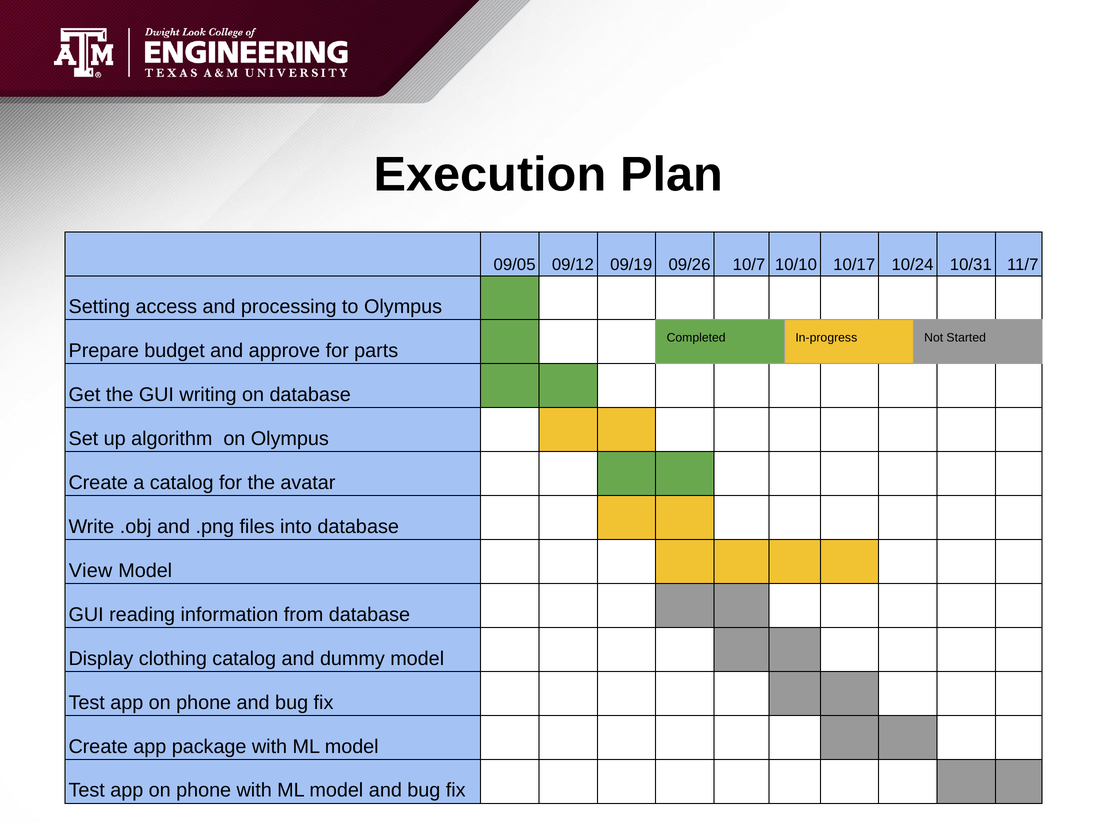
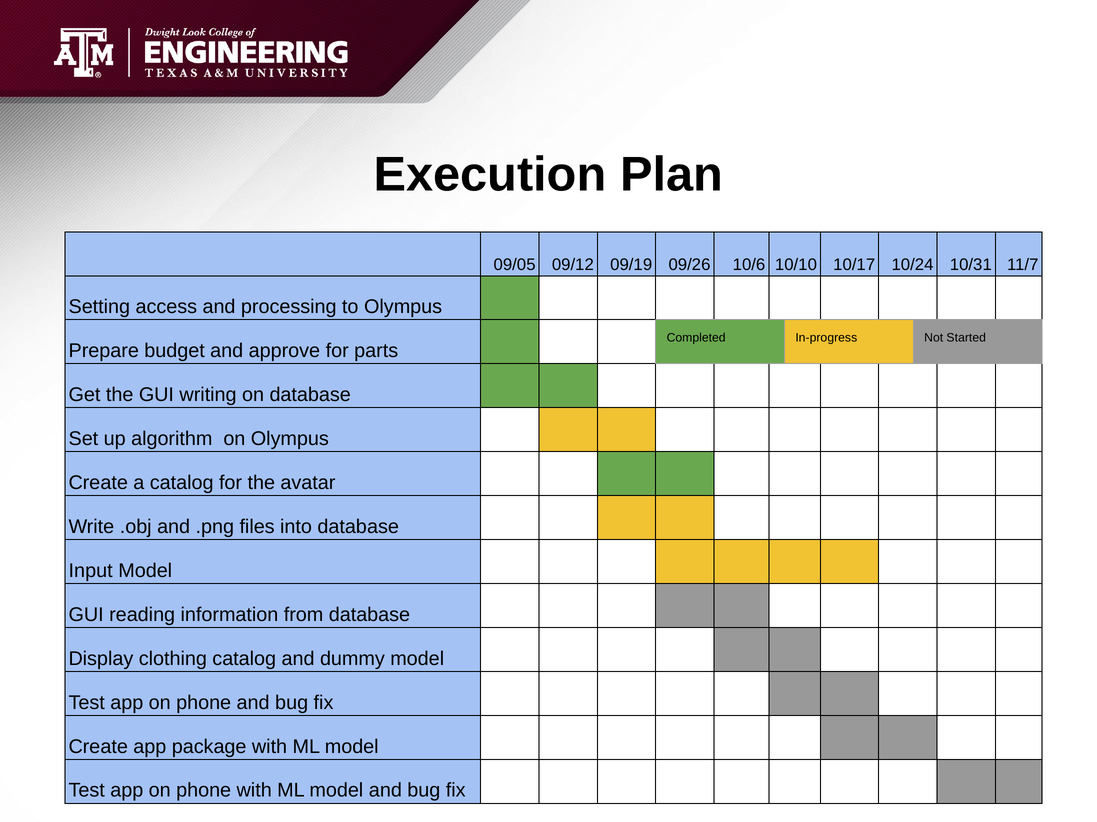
10/7: 10/7 -> 10/6
View: View -> Input
